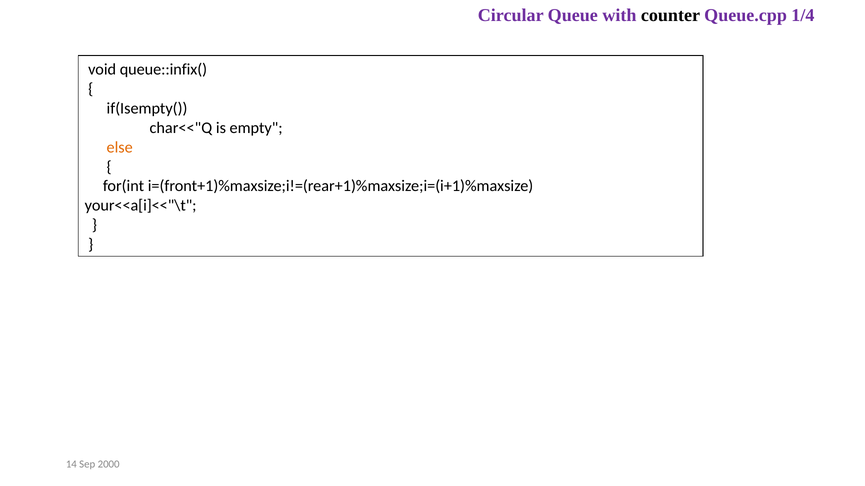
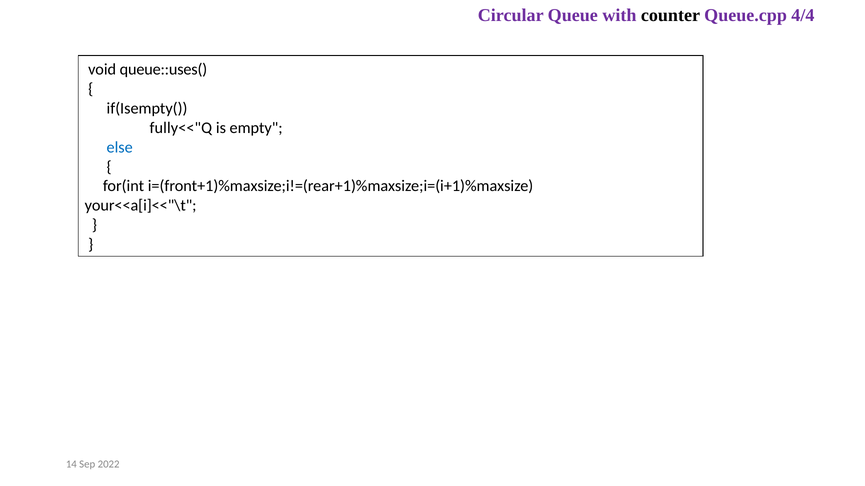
1/4: 1/4 -> 4/4
queue::infix(: queue::infix( -> queue::uses(
char<<"Q: char<<"Q -> fully<<"Q
else colour: orange -> blue
2000: 2000 -> 2022
